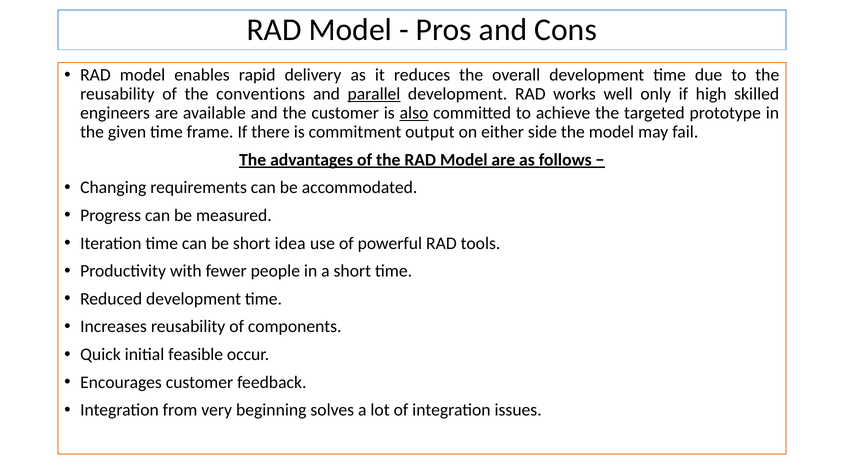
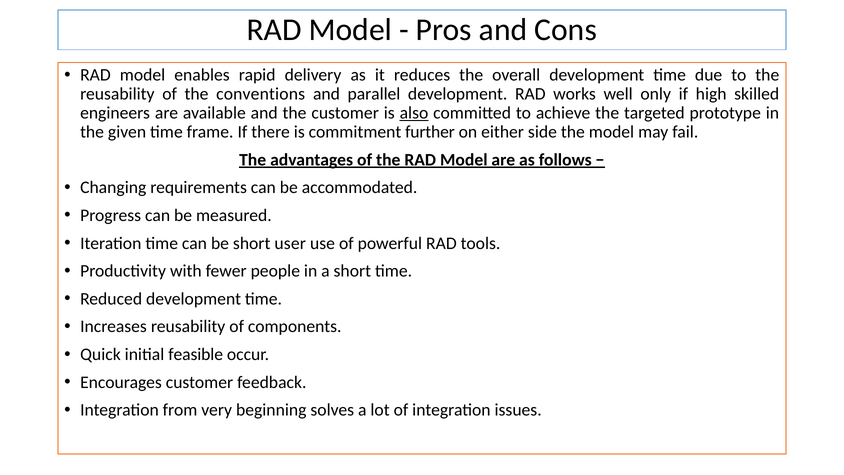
parallel underline: present -> none
output: output -> further
idea: idea -> user
